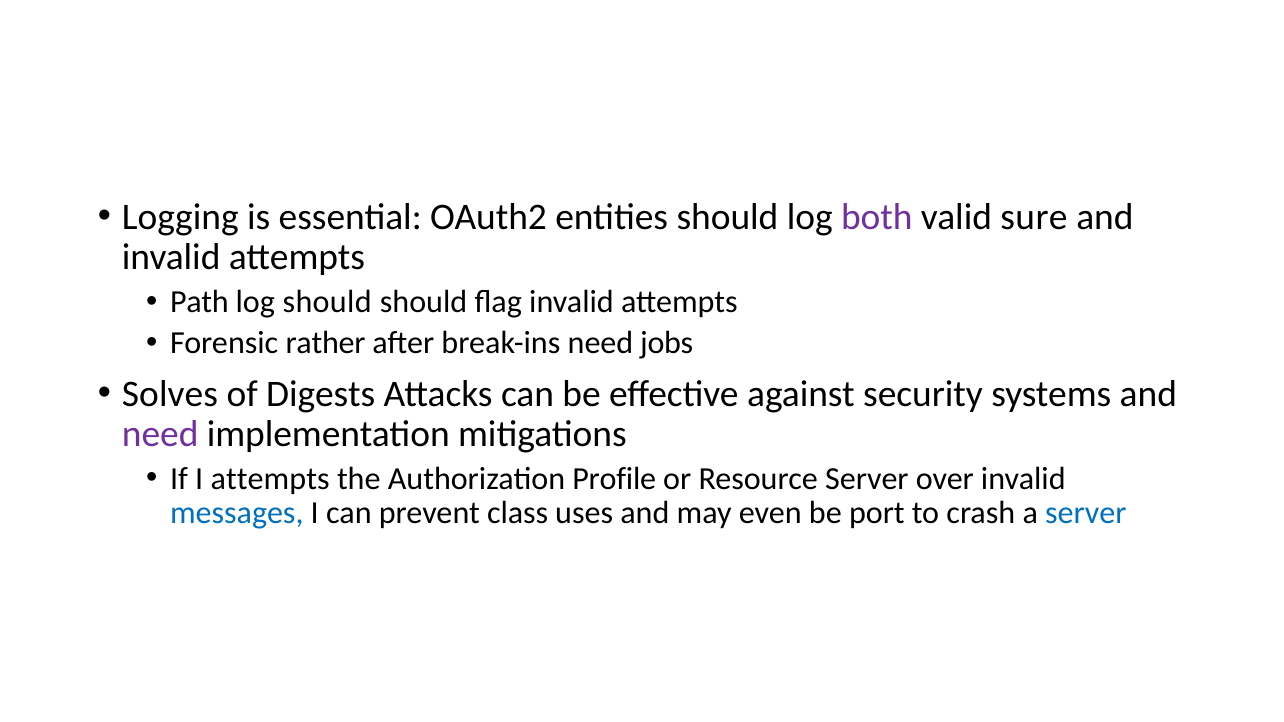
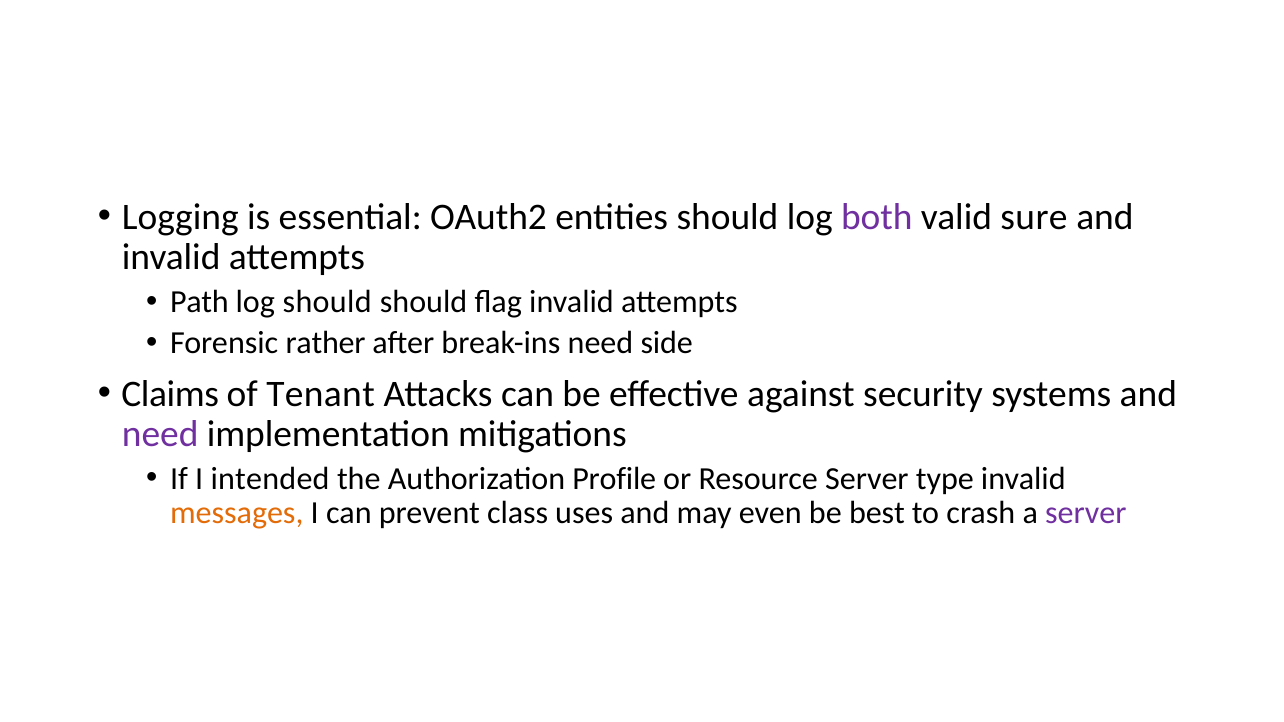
jobs: jobs -> side
Solves: Solves -> Claims
Digests: Digests -> Tenant
I attempts: attempts -> intended
over: over -> type
messages colour: blue -> orange
port: port -> best
server at (1086, 513) colour: blue -> purple
